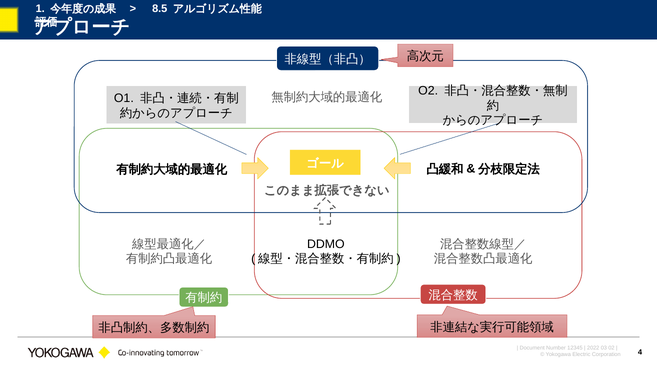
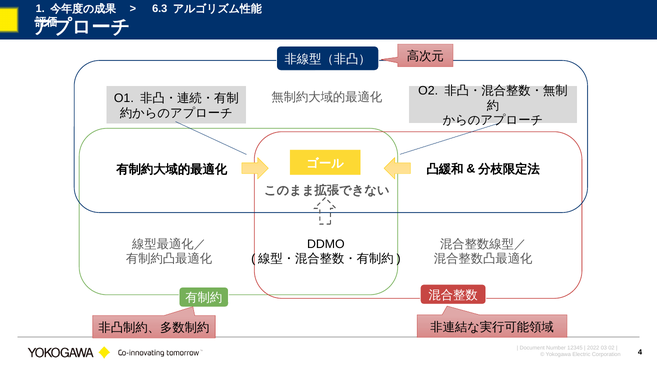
8.5: 8.5 -> 6.3
